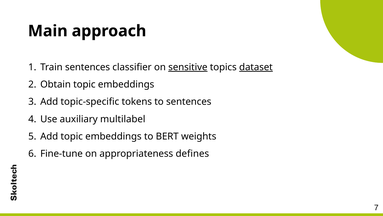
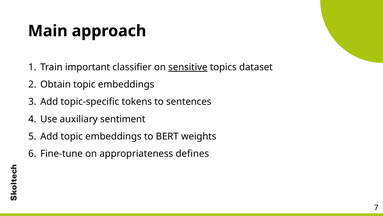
Train sentences: sentences -> important
dataset underline: present -> none
multilabel: multilabel -> sentiment
